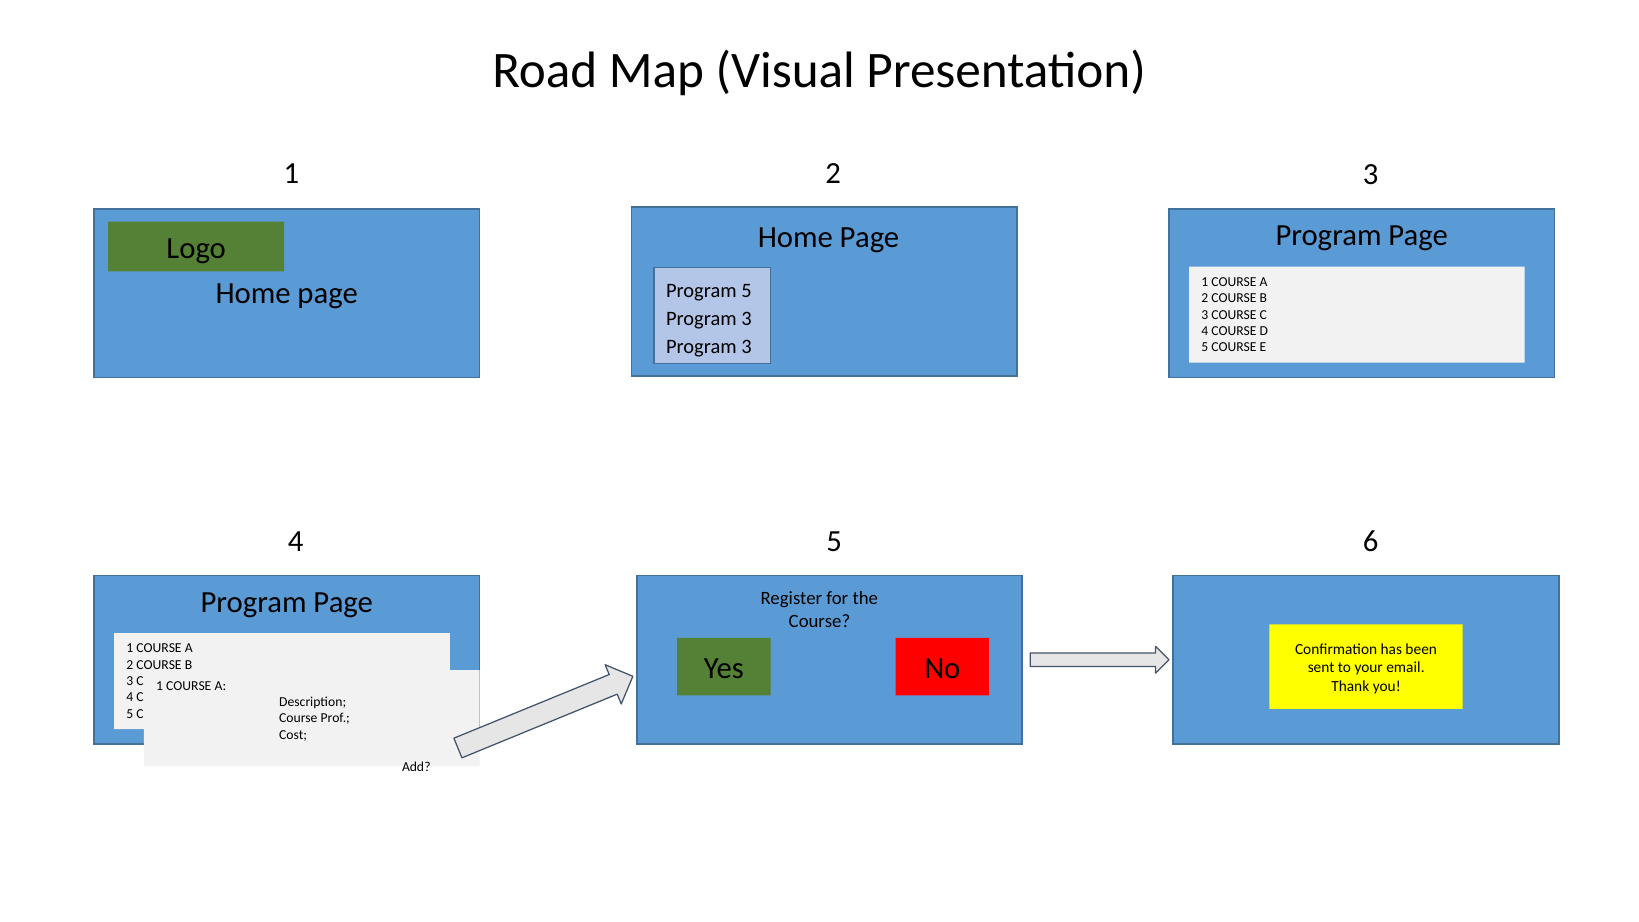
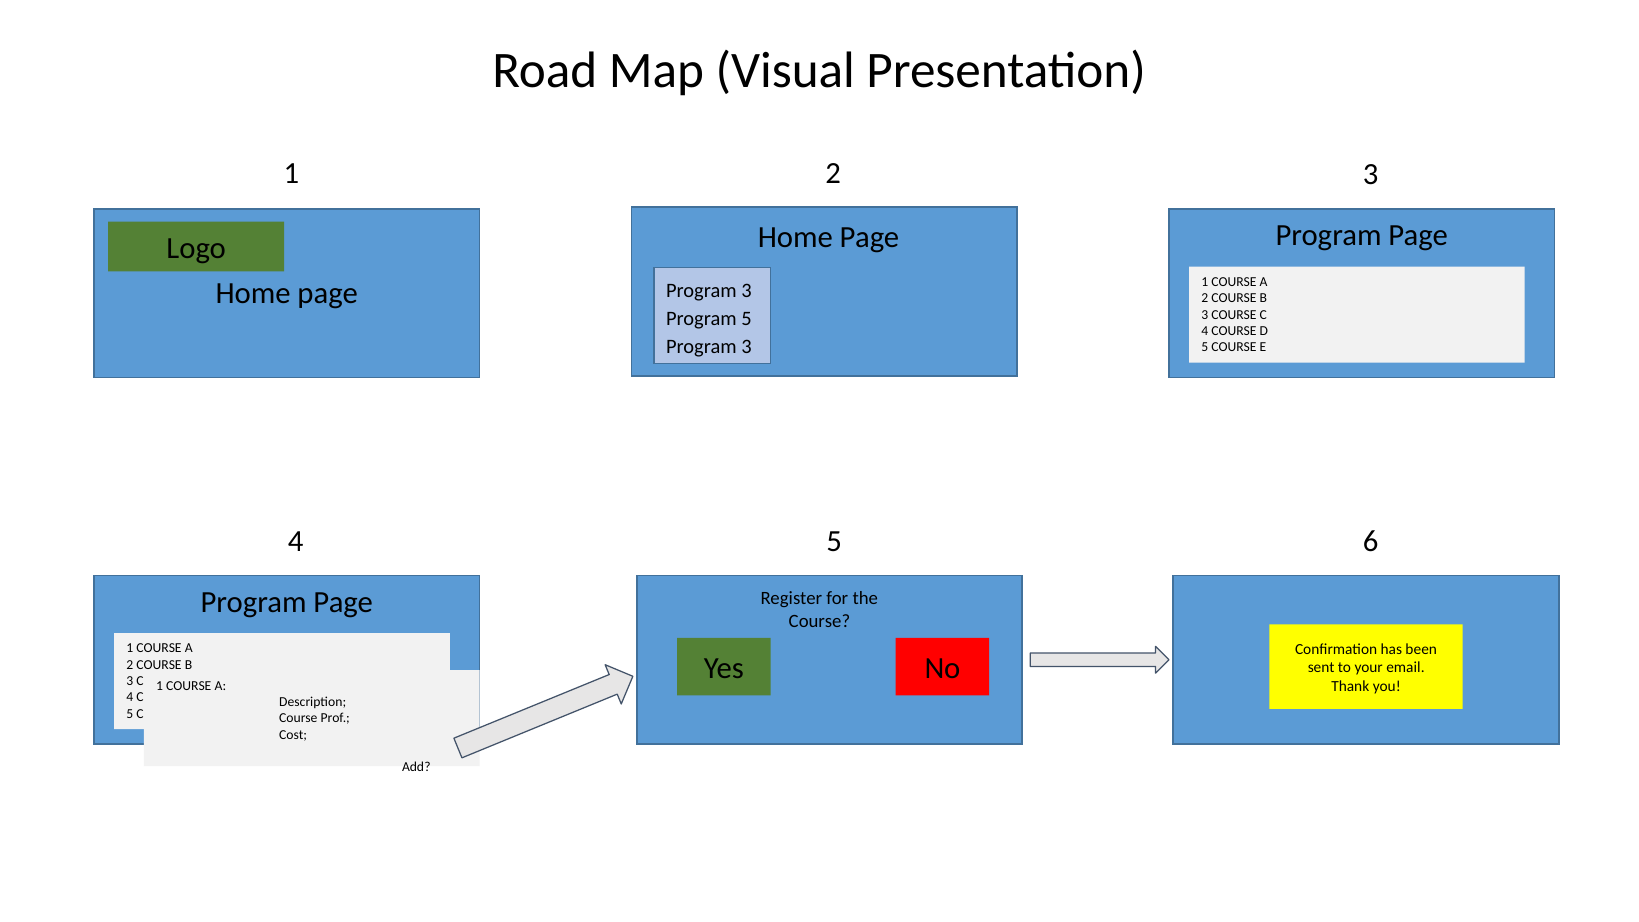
5 at (746, 290): 5 -> 3
3 at (746, 319): 3 -> 5
